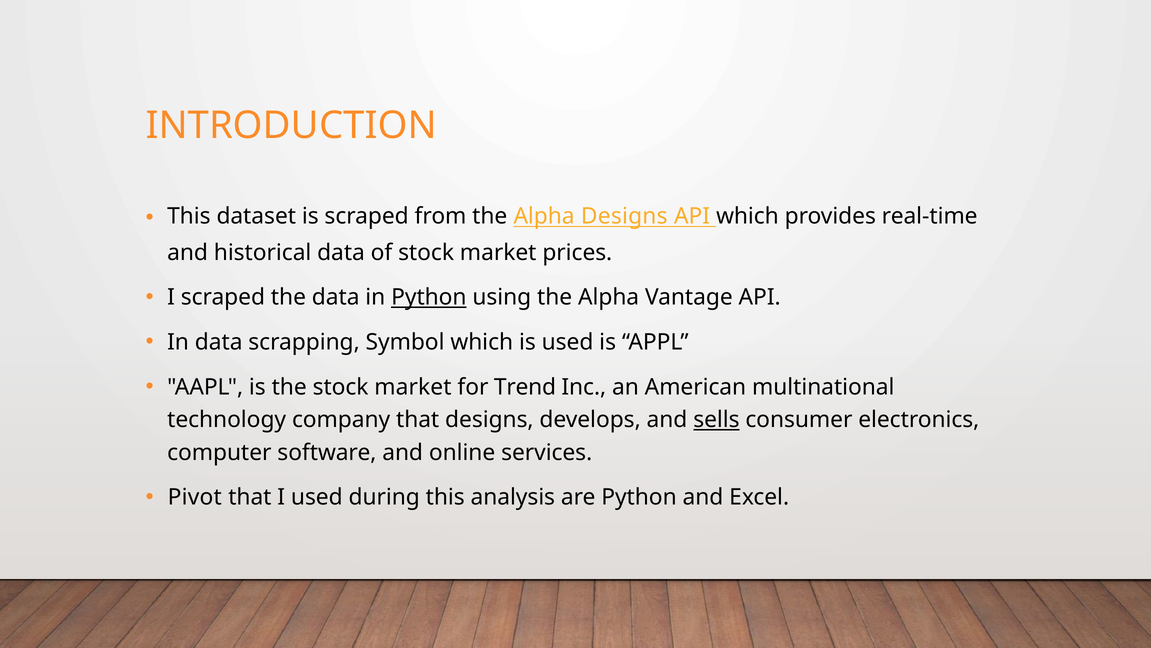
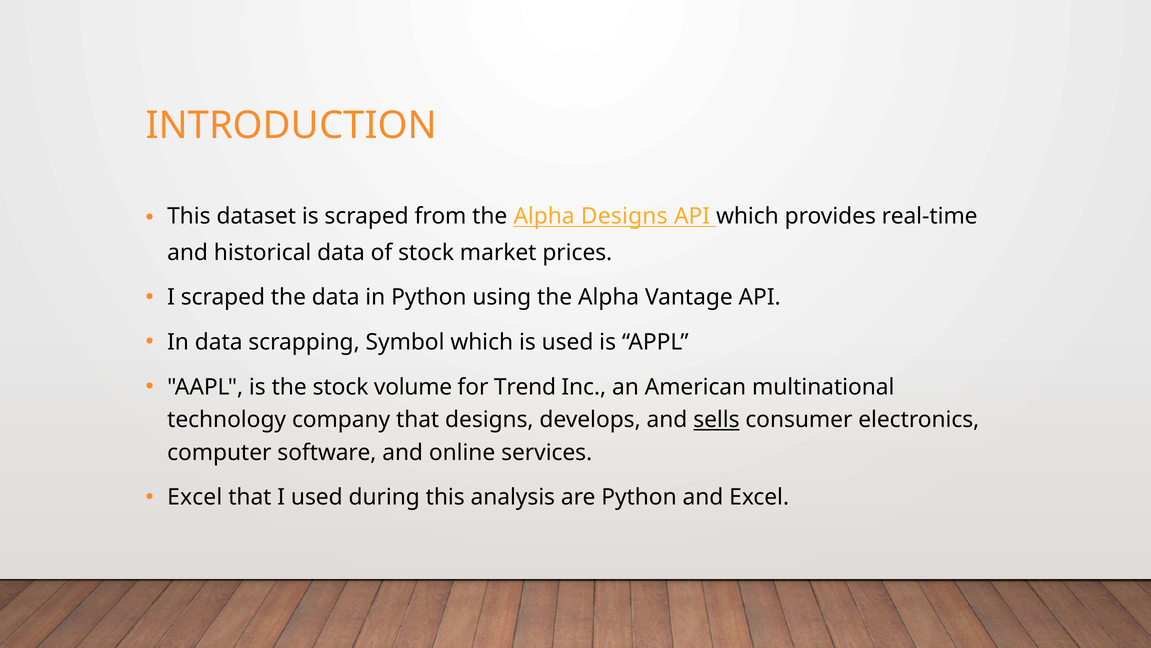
Python at (429, 297) underline: present -> none
the stock market: market -> volume
Pivot at (195, 497): Pivot -> Excel
